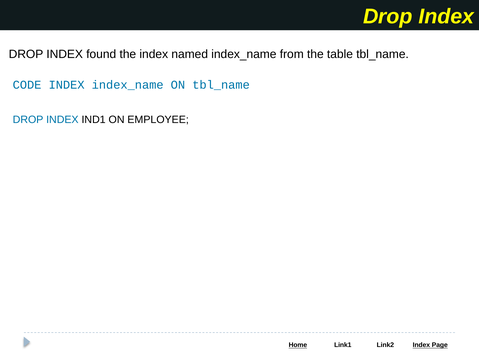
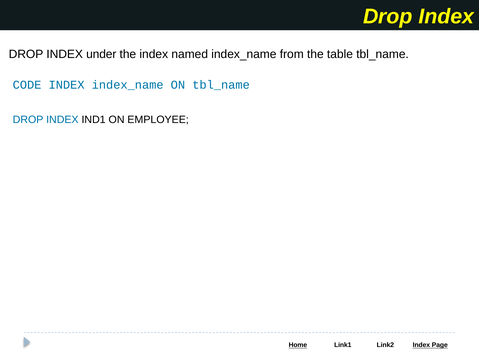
found: found -> under
